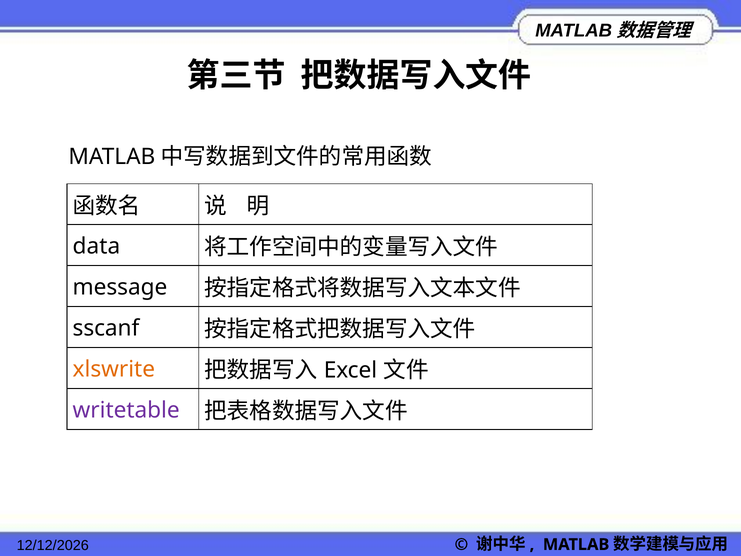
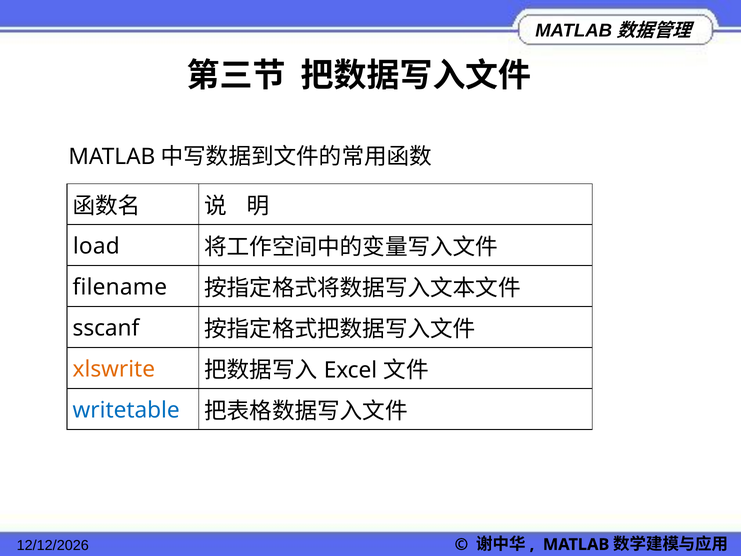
data: data -> load
message: message -> filename
writetable colour: purple -> blue
